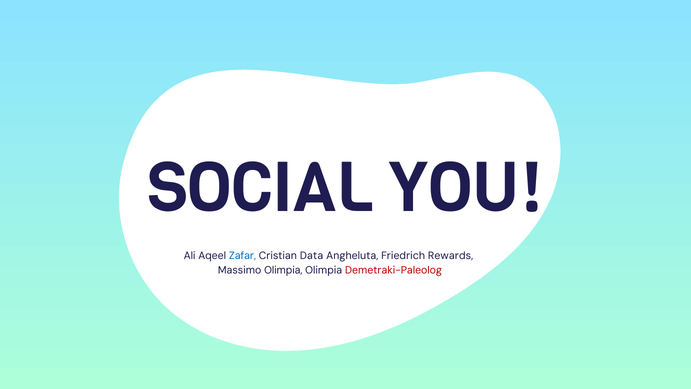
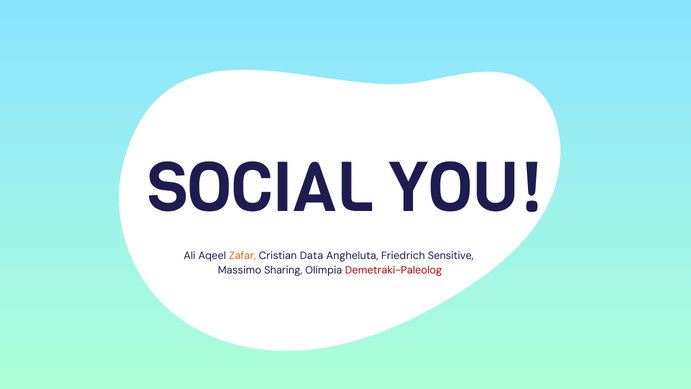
Zafar colour: blue -> orange
Rewards: Rewards -> Sensitive
Massimo Olimpia: Olimpia -> Sharing
